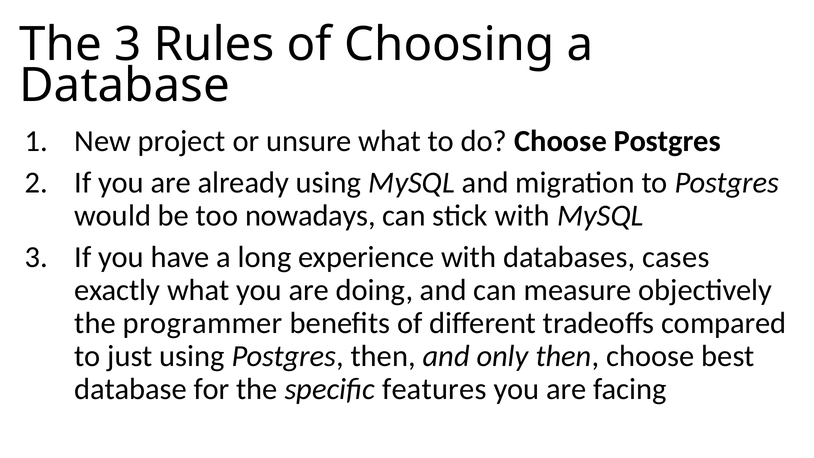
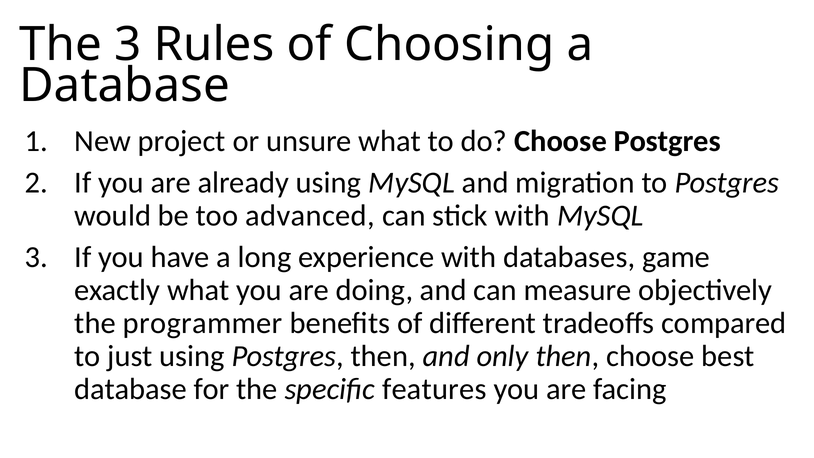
nowadays: nowadays -> advanced
cases: cases -> game
